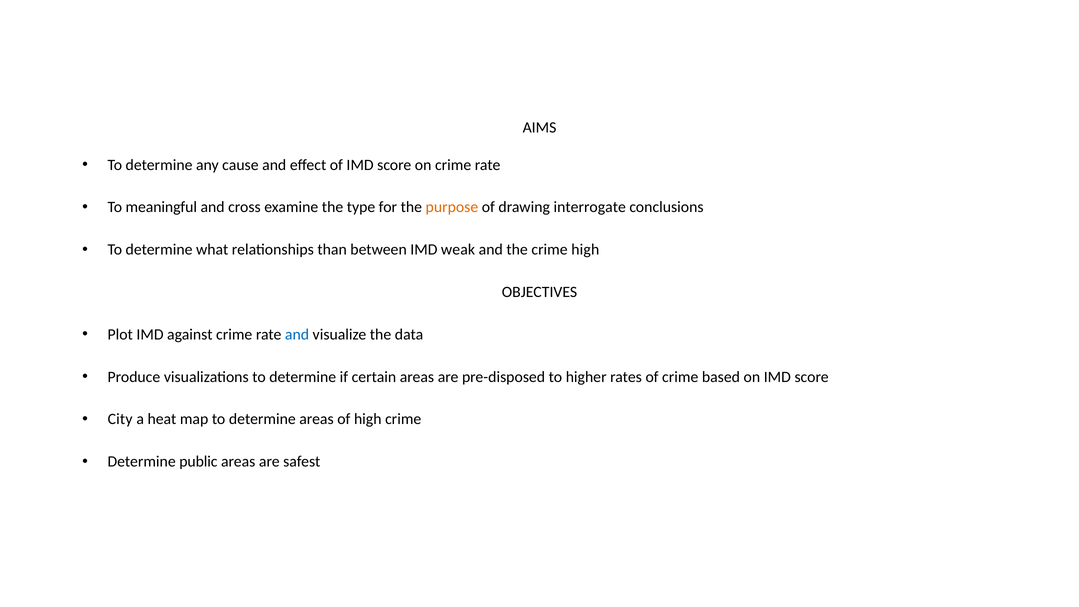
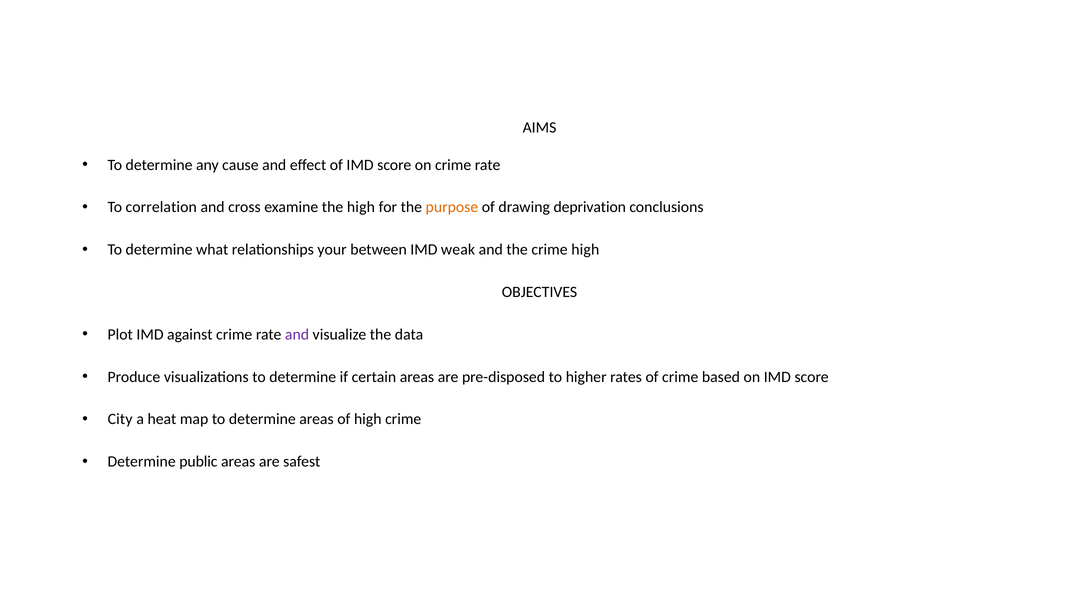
meaningful: meaningful -> correlation
the type: type -> high
interrogate: interrogate -> deprivation
than: than -> your
and at (297, 334) colour: blue -> purple
